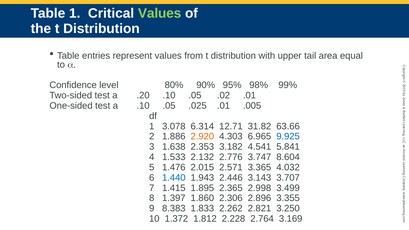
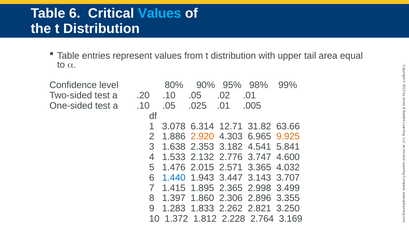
Table 1: 1 -> 6
Values at (160, 13) colour: light green -> light blue
9.925 colour: blue -> orange
8.604: 8.604 -> 4.600
2.446: 2.446 -> 3.447
8.383: 8.383 -> 1.283
